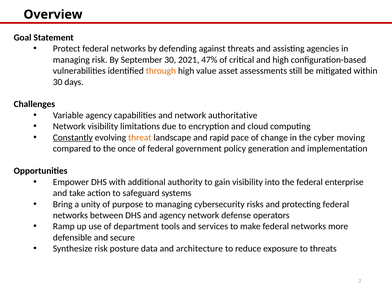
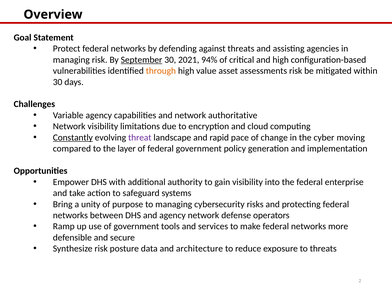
September underline: none -> present
47%: 47% -> 94%
assessments still: still -> risk
threat colour: orange -> purple
once: once -> layer
of department: department -> government
